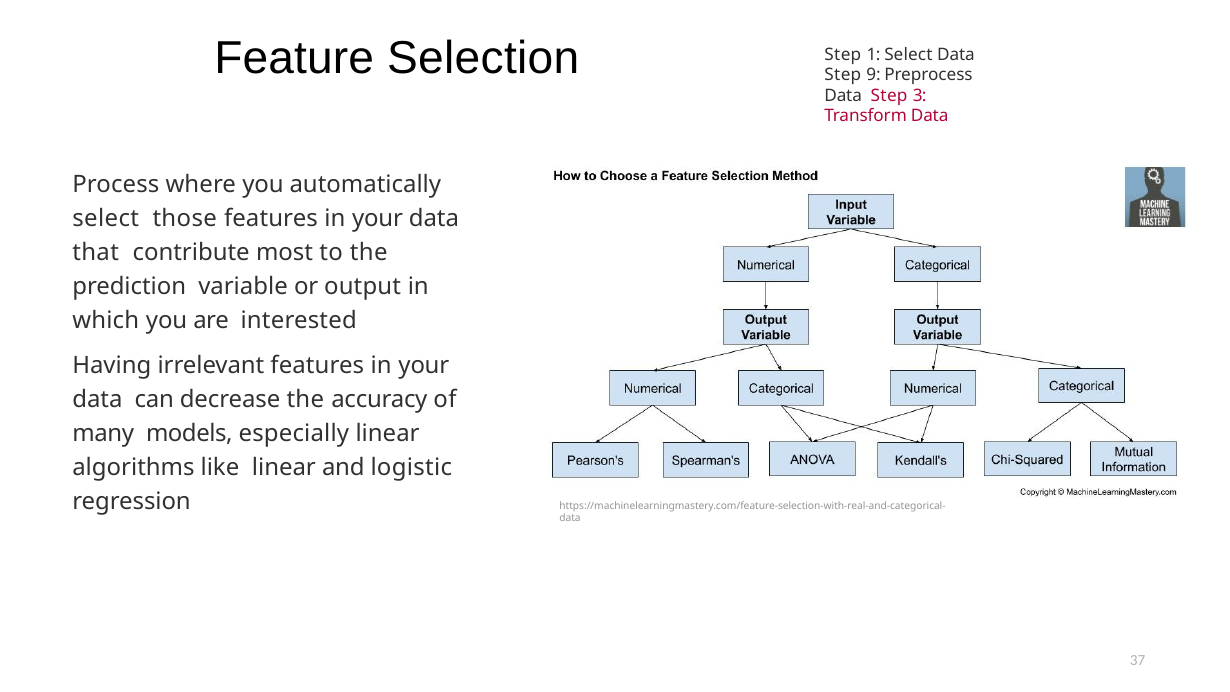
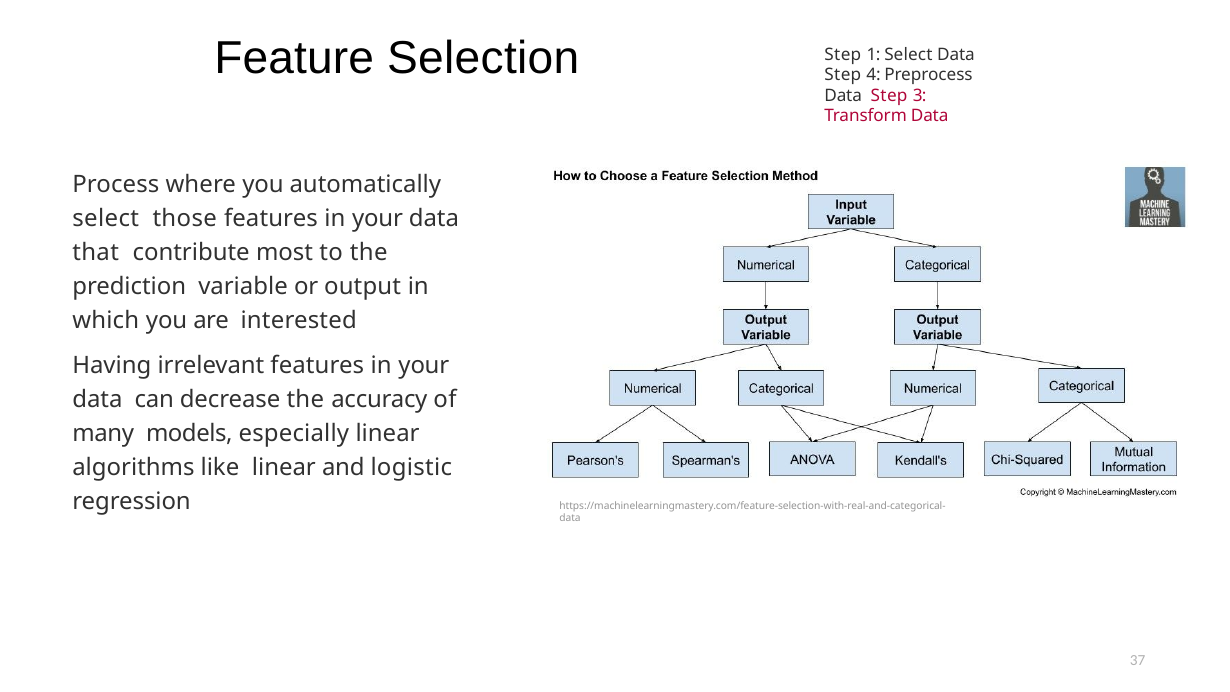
9: 9 -> 4
